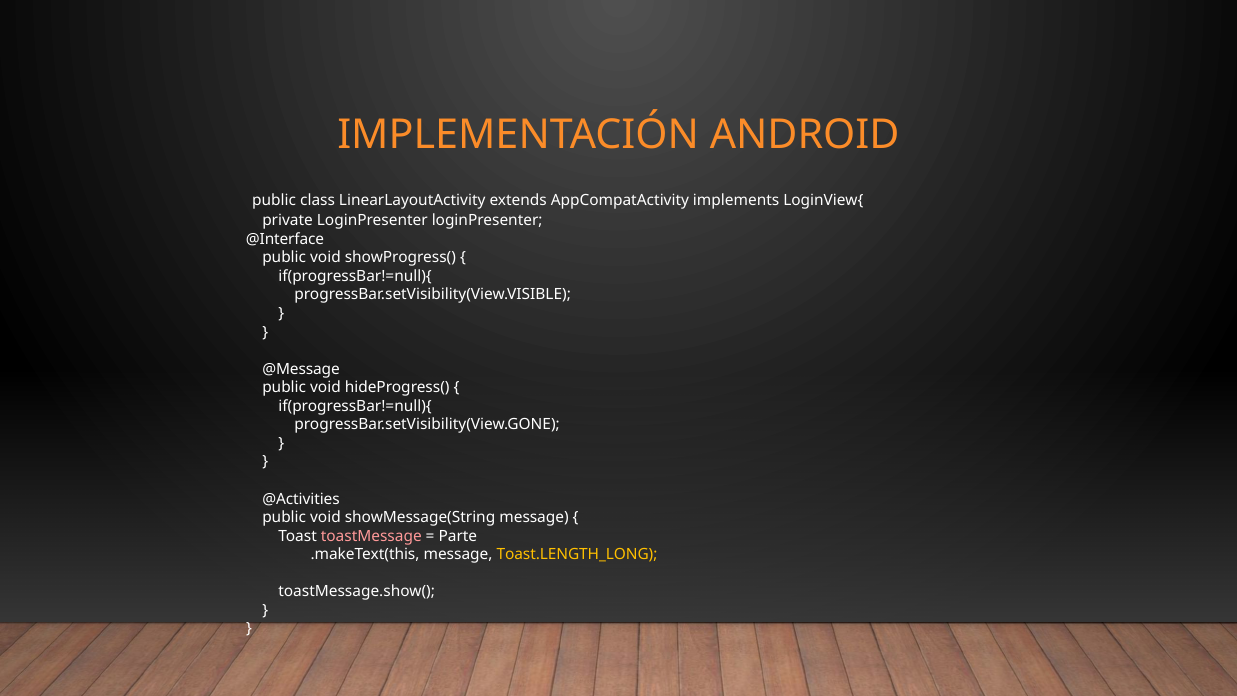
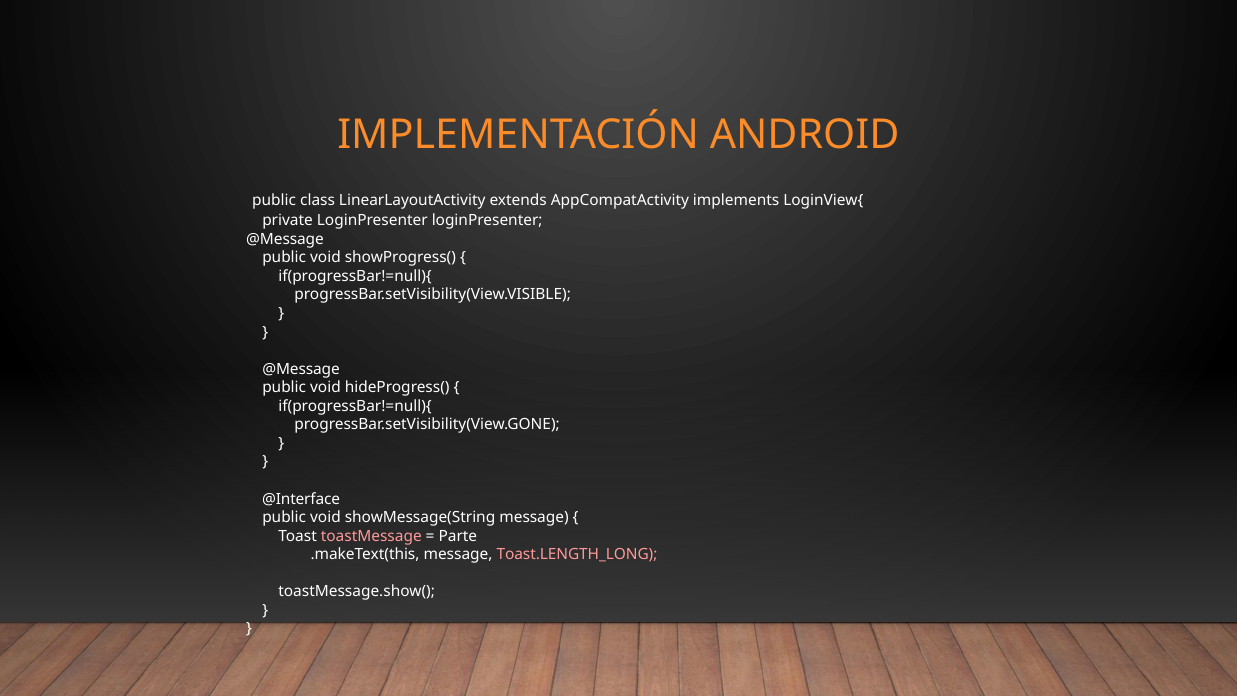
@Interface at (285, 239): @Interface -> @Message
@Activities: @Activities -> @Interface
Toast.LENGTH_LONG colour: yellow -> pink
